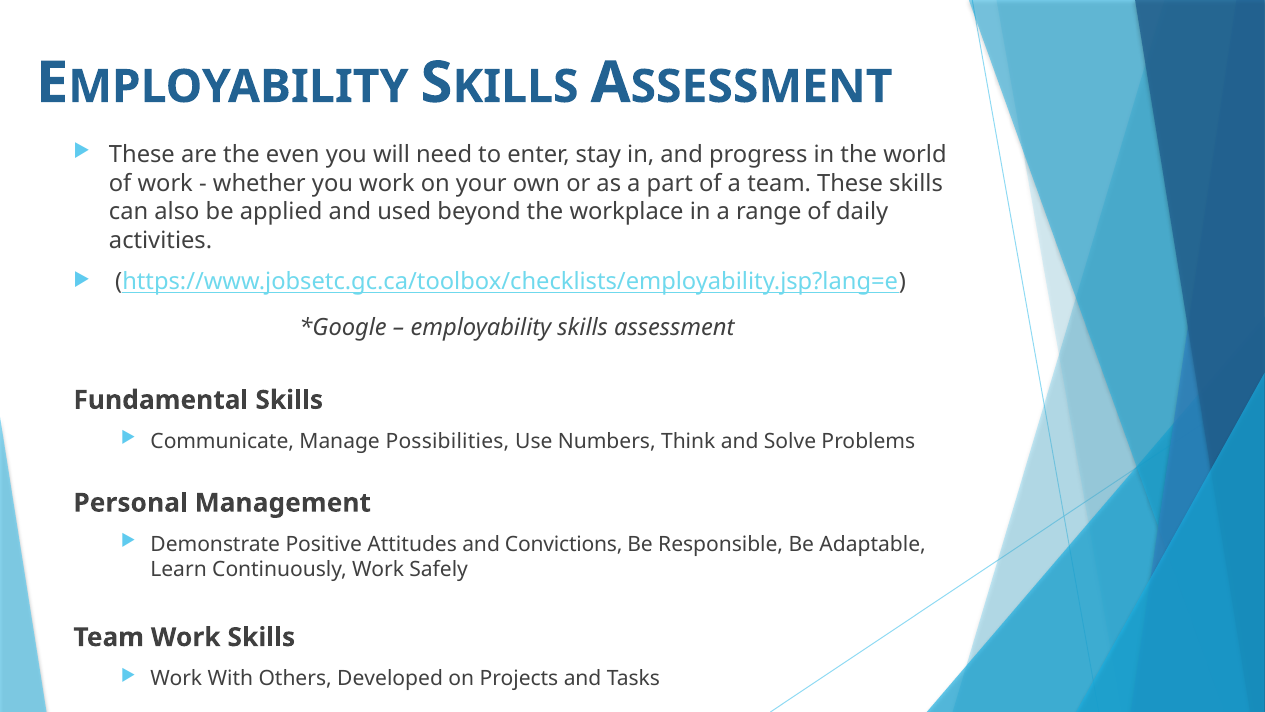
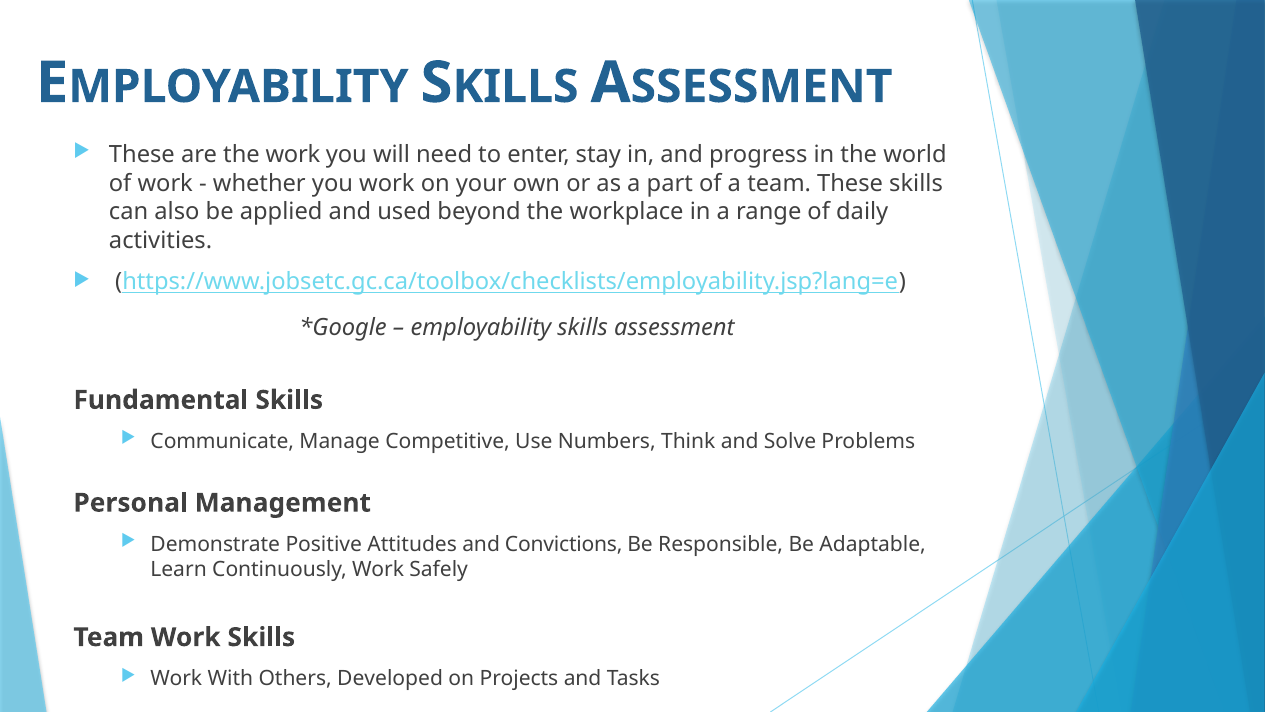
the even: even -> work
Possibilities: Possibilities -> Competitive
